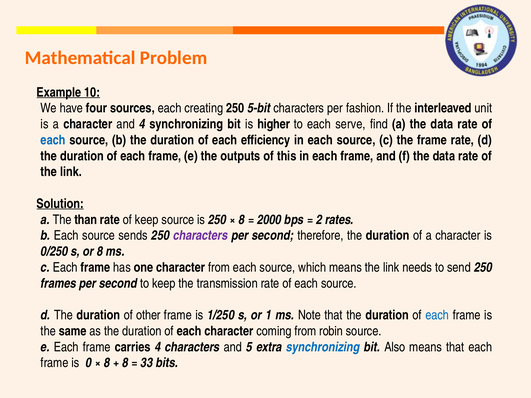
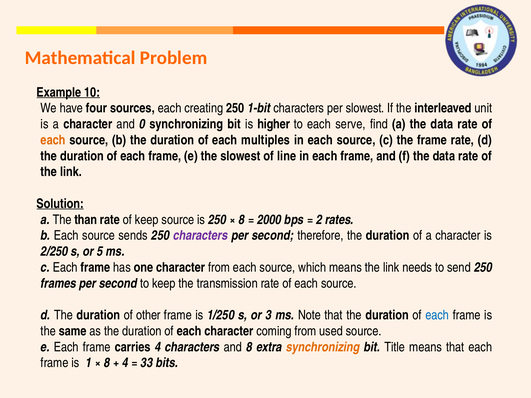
5-bit: 5-bit -> 1-bit
per fashion: fashion -> slowest
and 4: 4 -> 0
each at (53, 140) colour: blue -> orange
efficiency: efficiency -> multiples
the outputs: outputs -> slowest
this: this -> line
0/250: 0/250 -> 2/250
or 8: 8 -> 5
1: 1 -> 3
robin: robin -> used
and 5: 5 -> 8
synchronizing at (323, 347) colour: blue -> orange
Also: Also -> Title
0: 0 -> 1
8 at (125, 363): 8 -> 4
